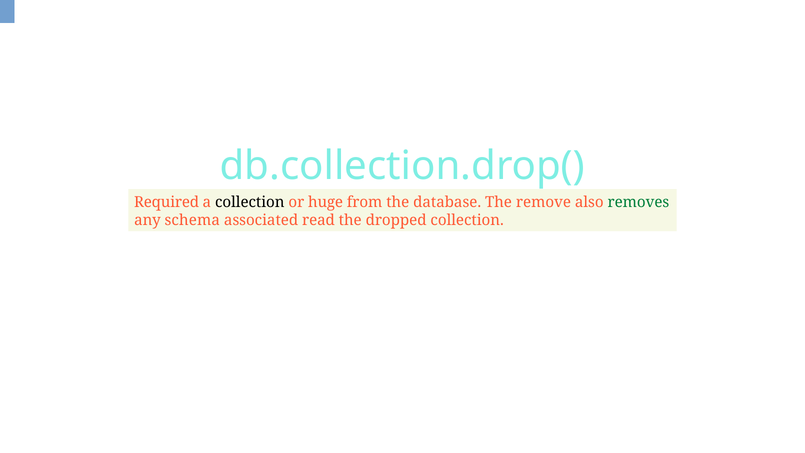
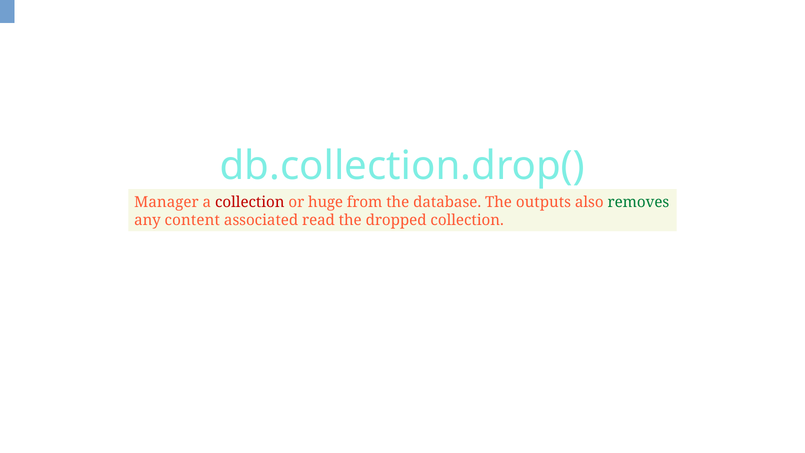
Required: Required -> Manager
collection at (250, 202) colour: black -> red
remove: remove -> outputs
schema: schema -> content
